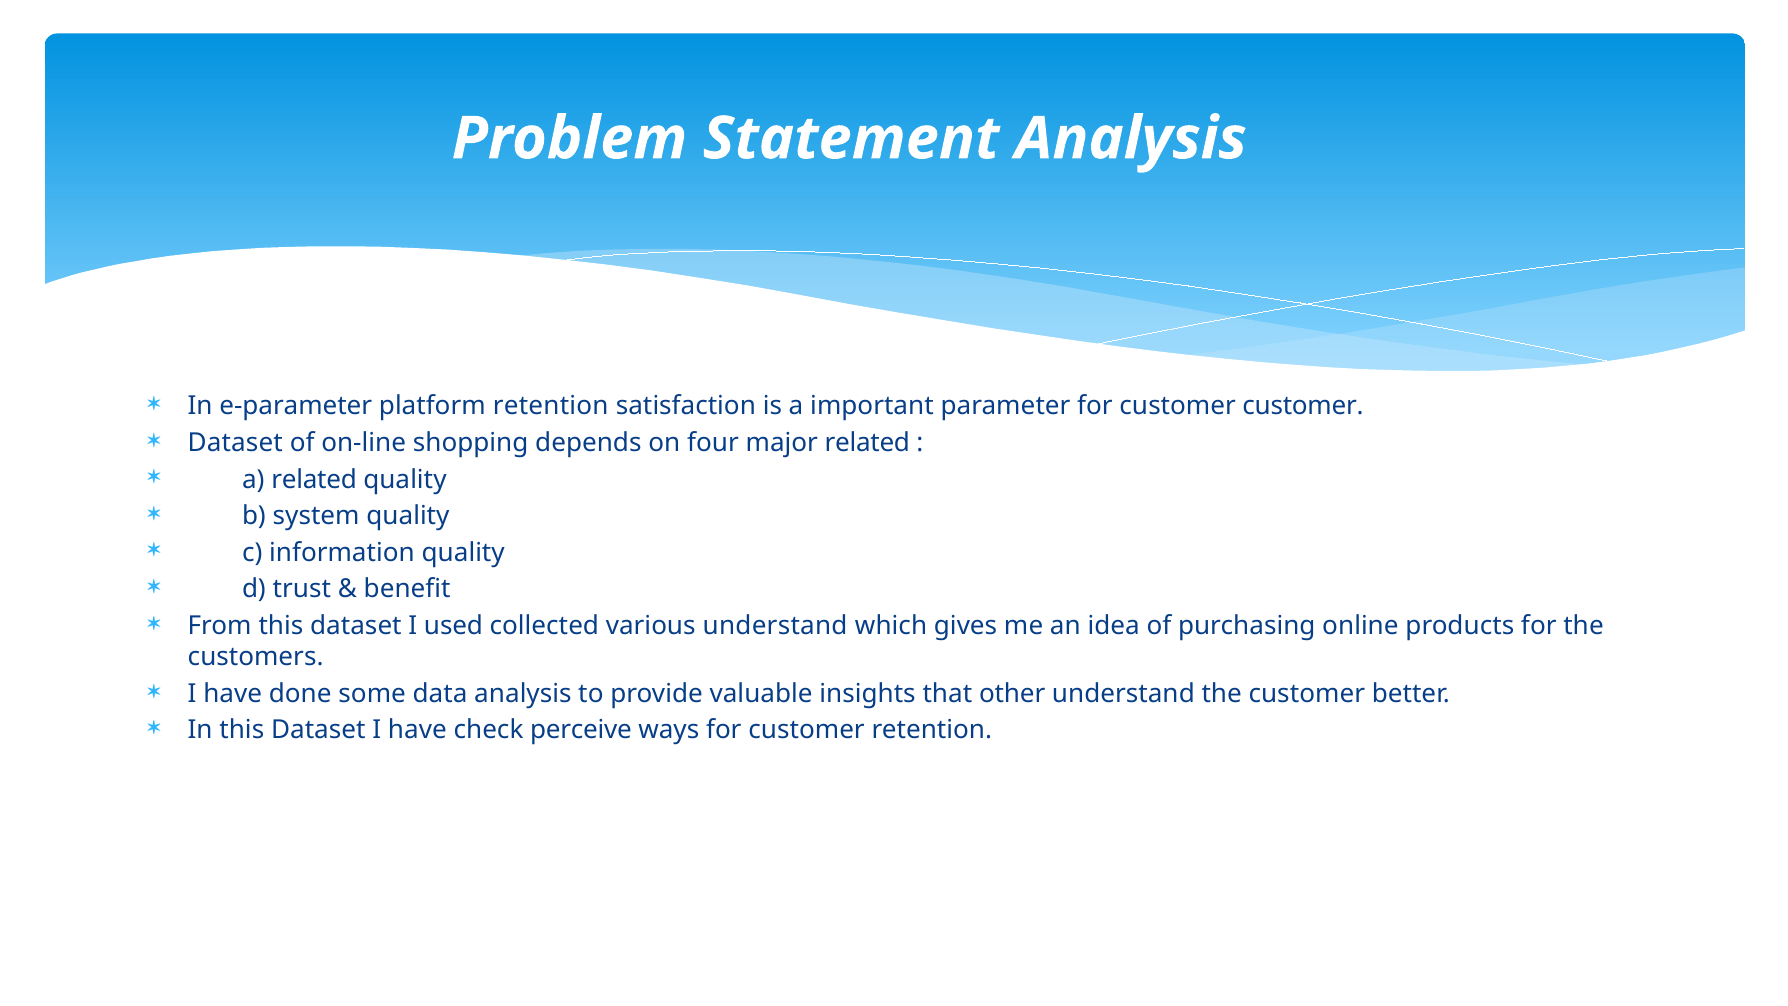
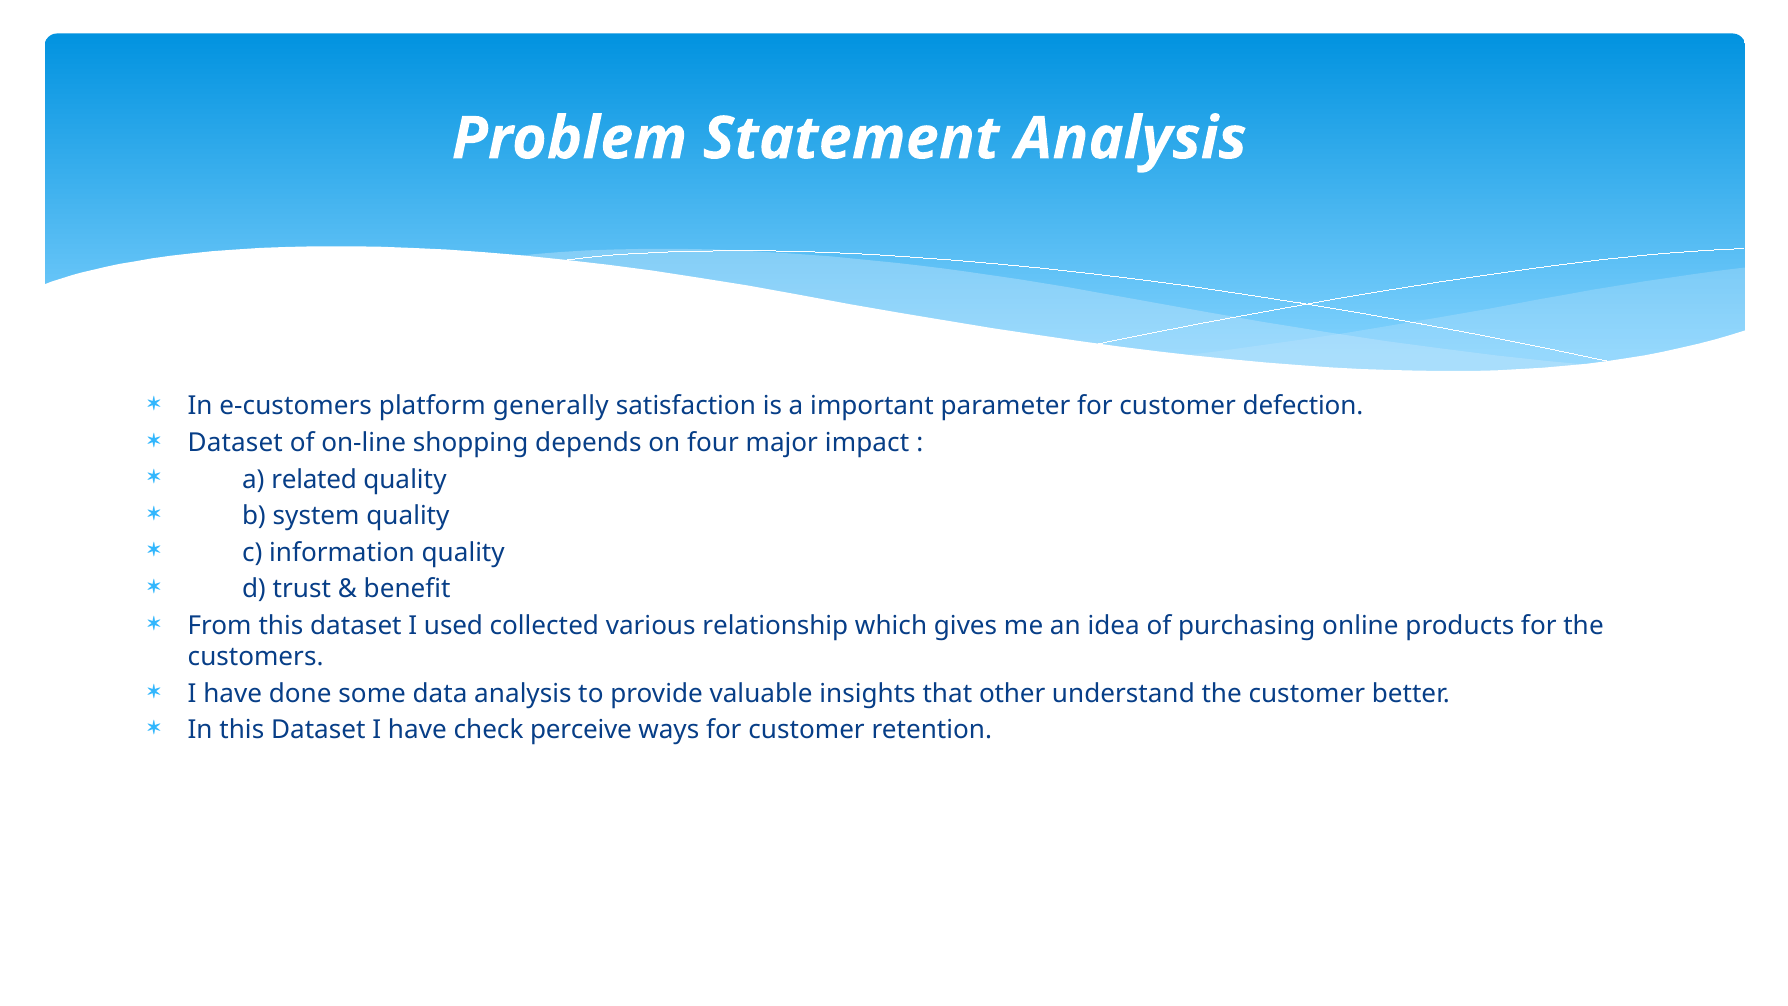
e-parameter: e-parameter -> e-customers
platform retention: retention -> generally
customer customer: customer -> defection
major related: related -> impact
various understand: understand -> relationship
